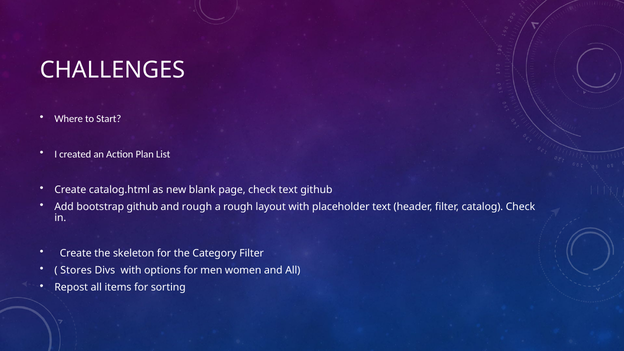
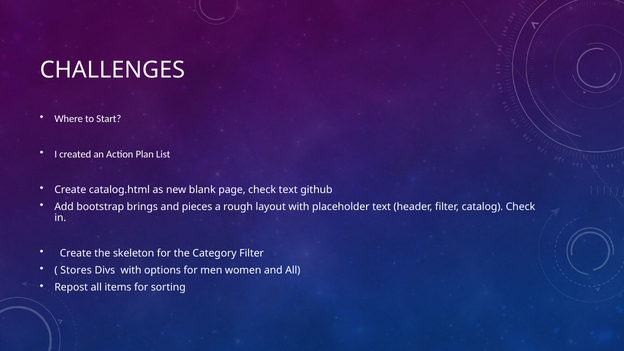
bootstrap github: github -> brings
and rough: rough -> pieces
